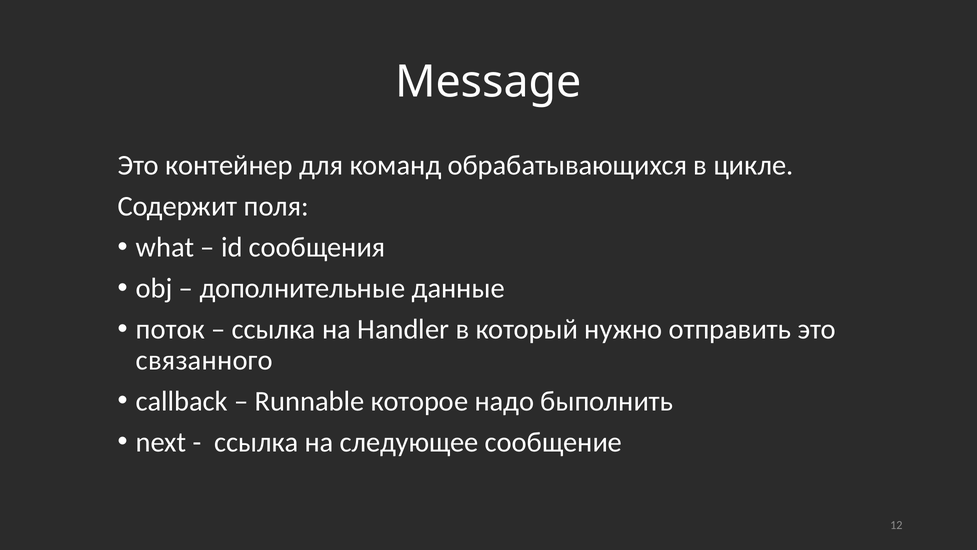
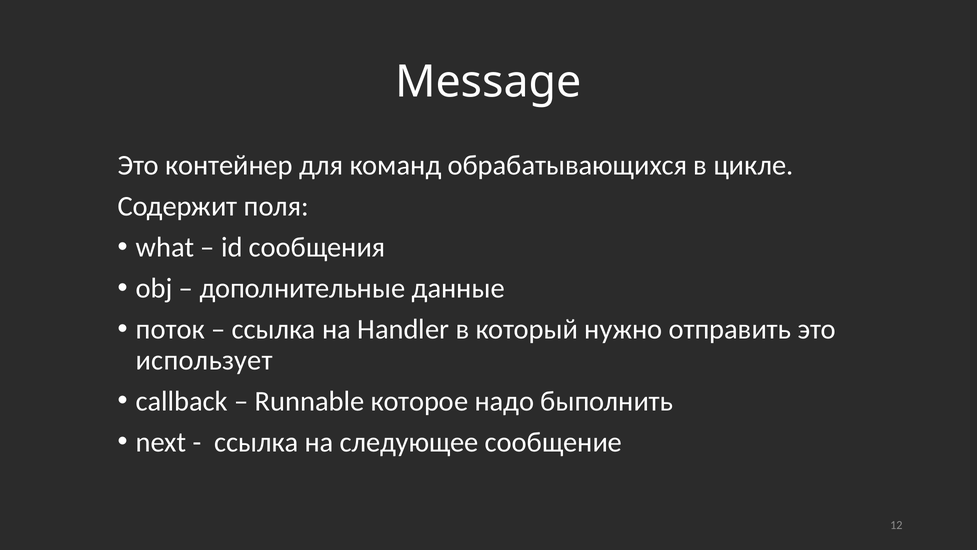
связанного: связанного -> использует
